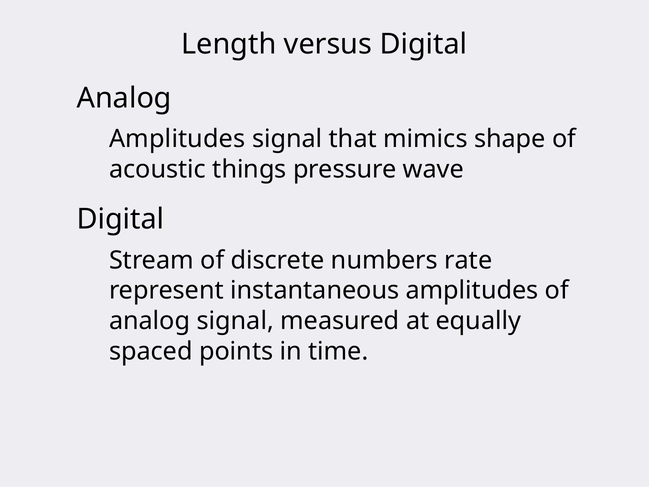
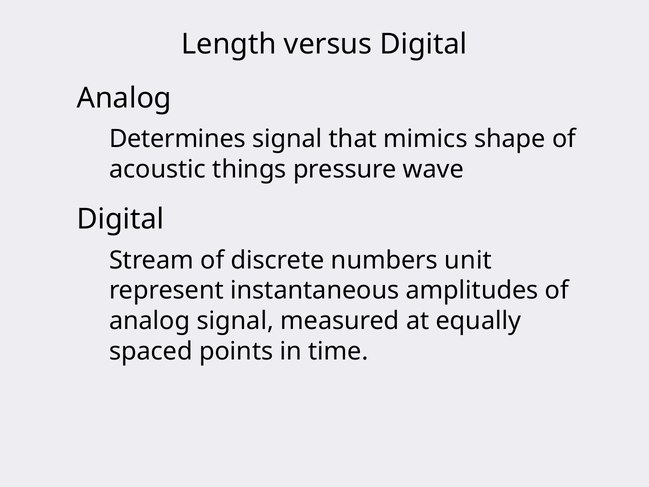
Amplitudes at (177, 139): Amplitudes -> Determines
rate: rate -> unit
